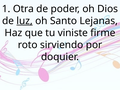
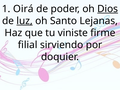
Otra: Otra -> Oirá
Dios underline: none -> present
roto: roto -> filial
